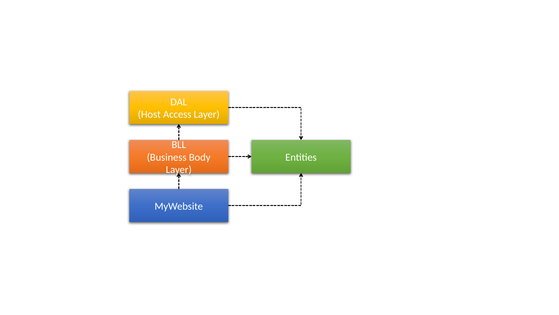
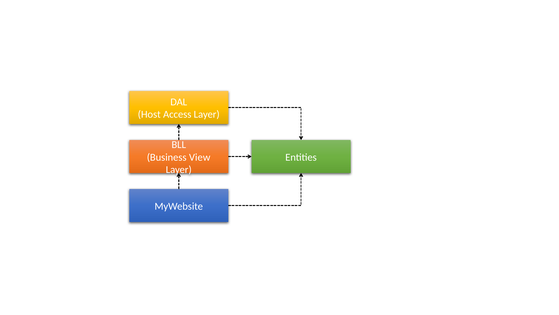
Body: Body -> View
